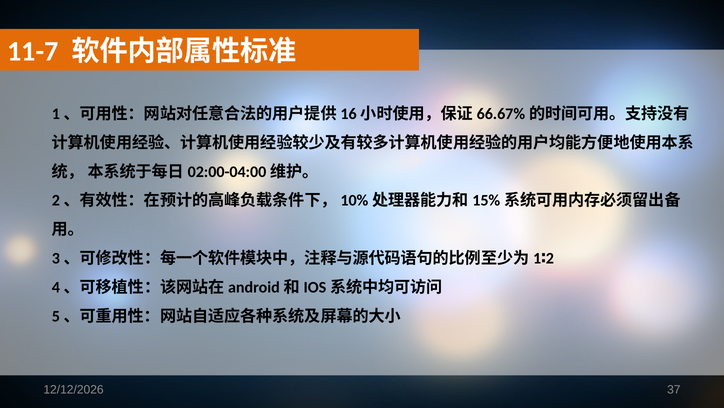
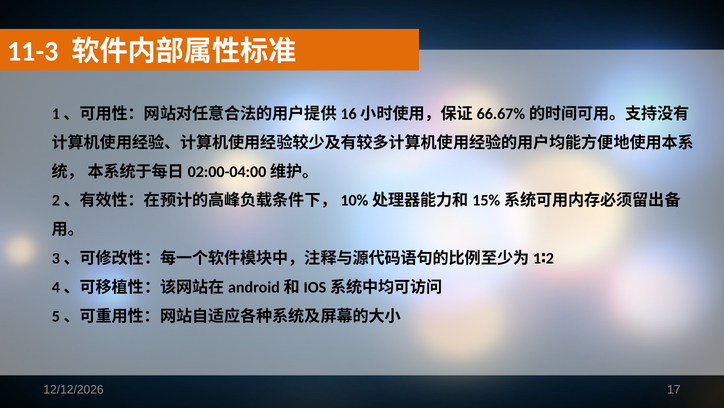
11-7: 11-7 -> 11-3
37: 37 -> 17
